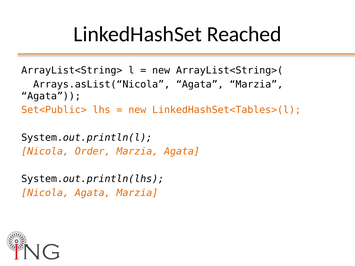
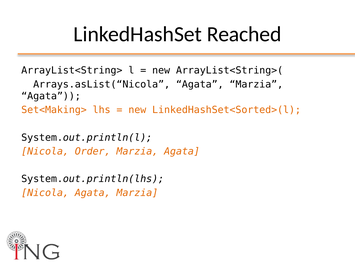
Set<Public>: Set<Public> -> Set<Making>
LinkedHashSet<Tables>(l: LinkedHashSet<Tables>(l -> LinkedHashSet<Sorted>(l
